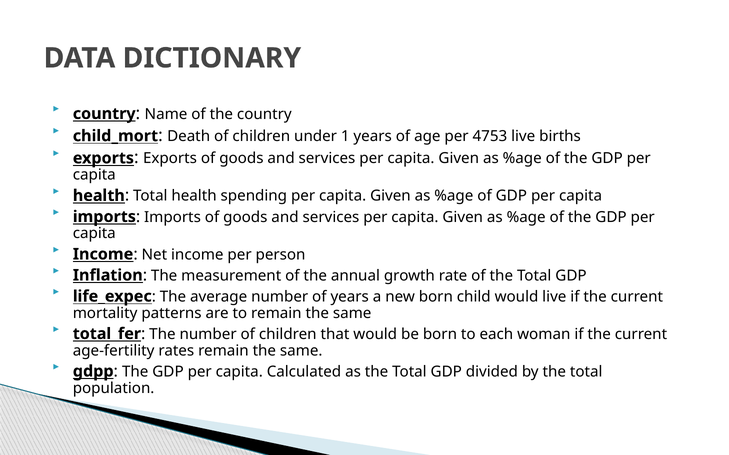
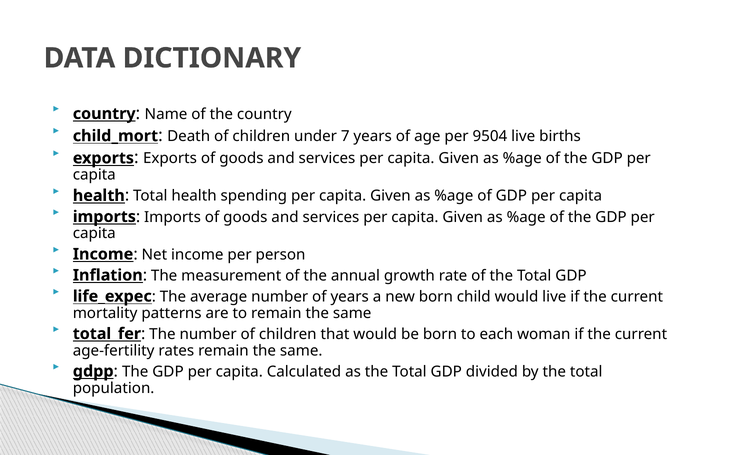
1: 1 -> 7
4753: 4753 -> 9504
